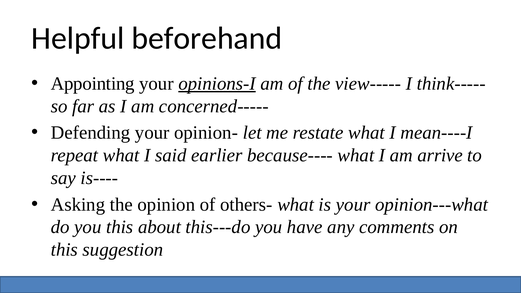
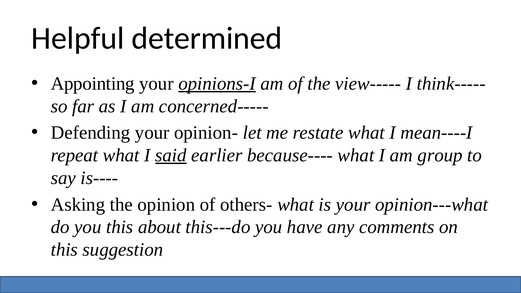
beforehand: beforehand -> determined
said underline: none -> present
arrive: arrive -> group
